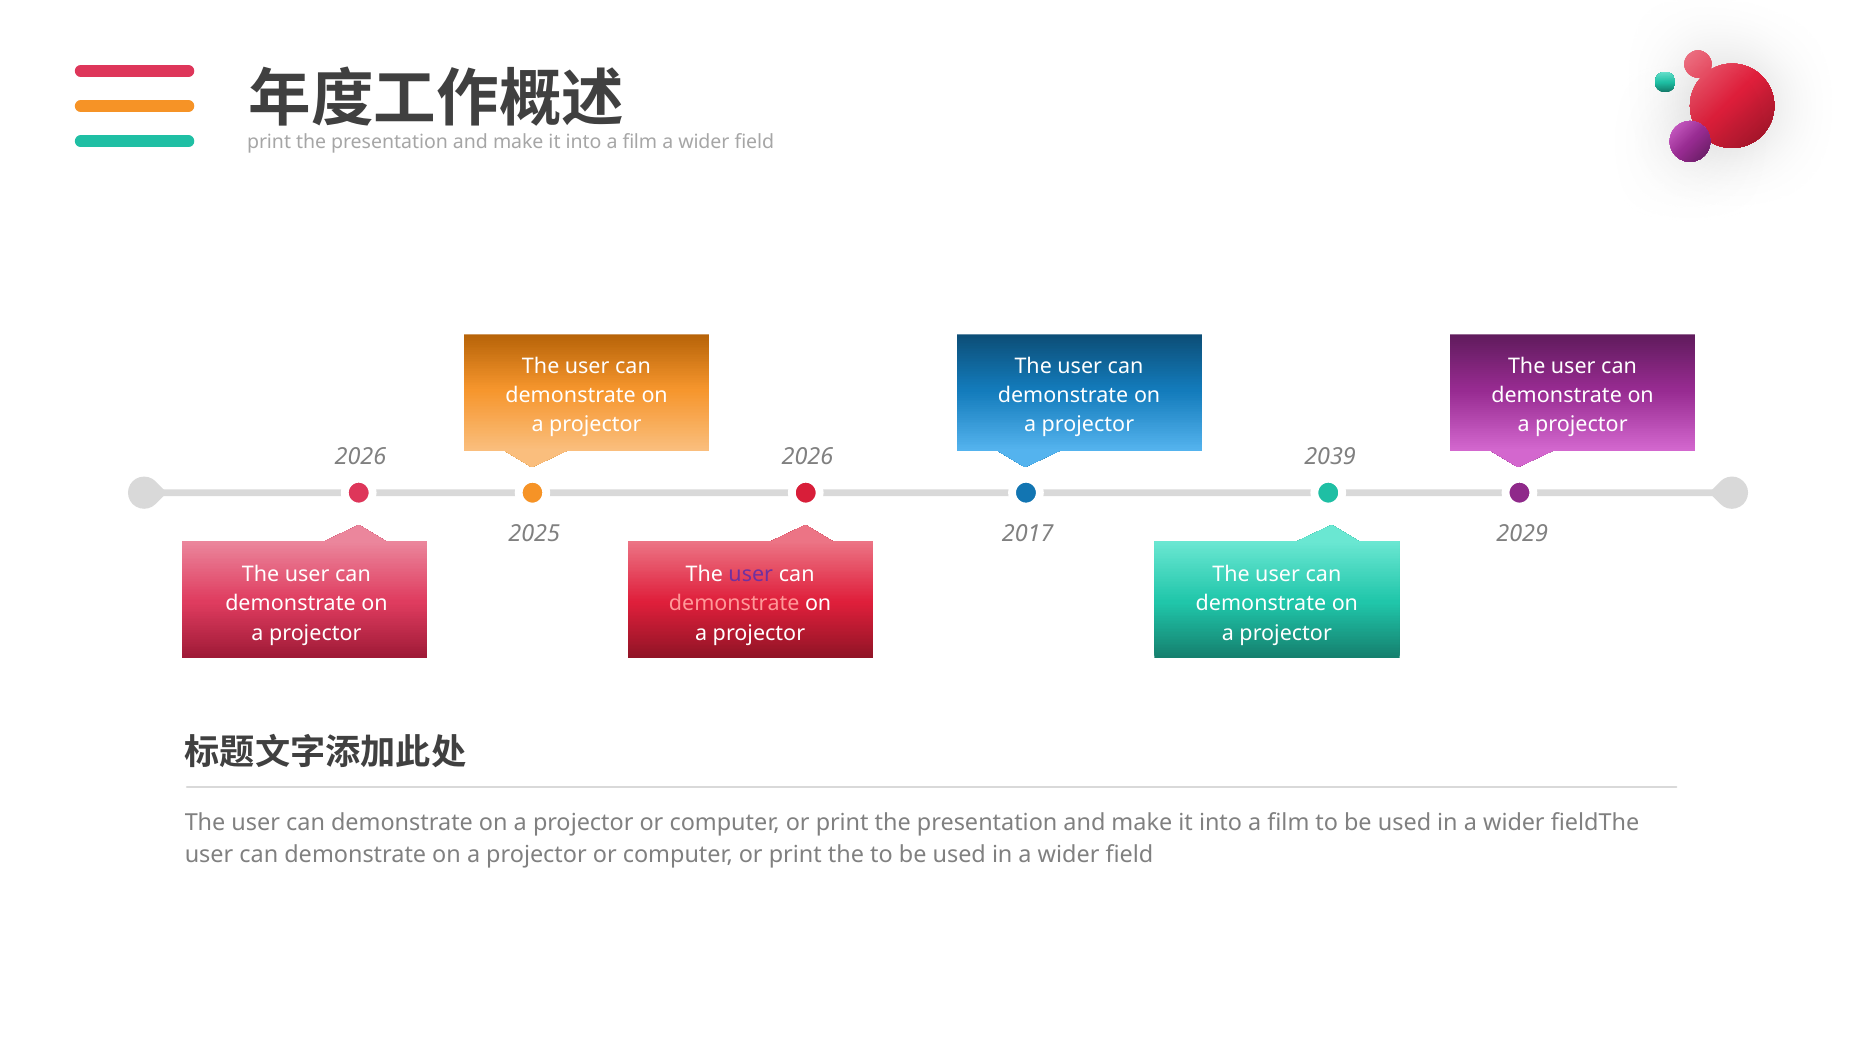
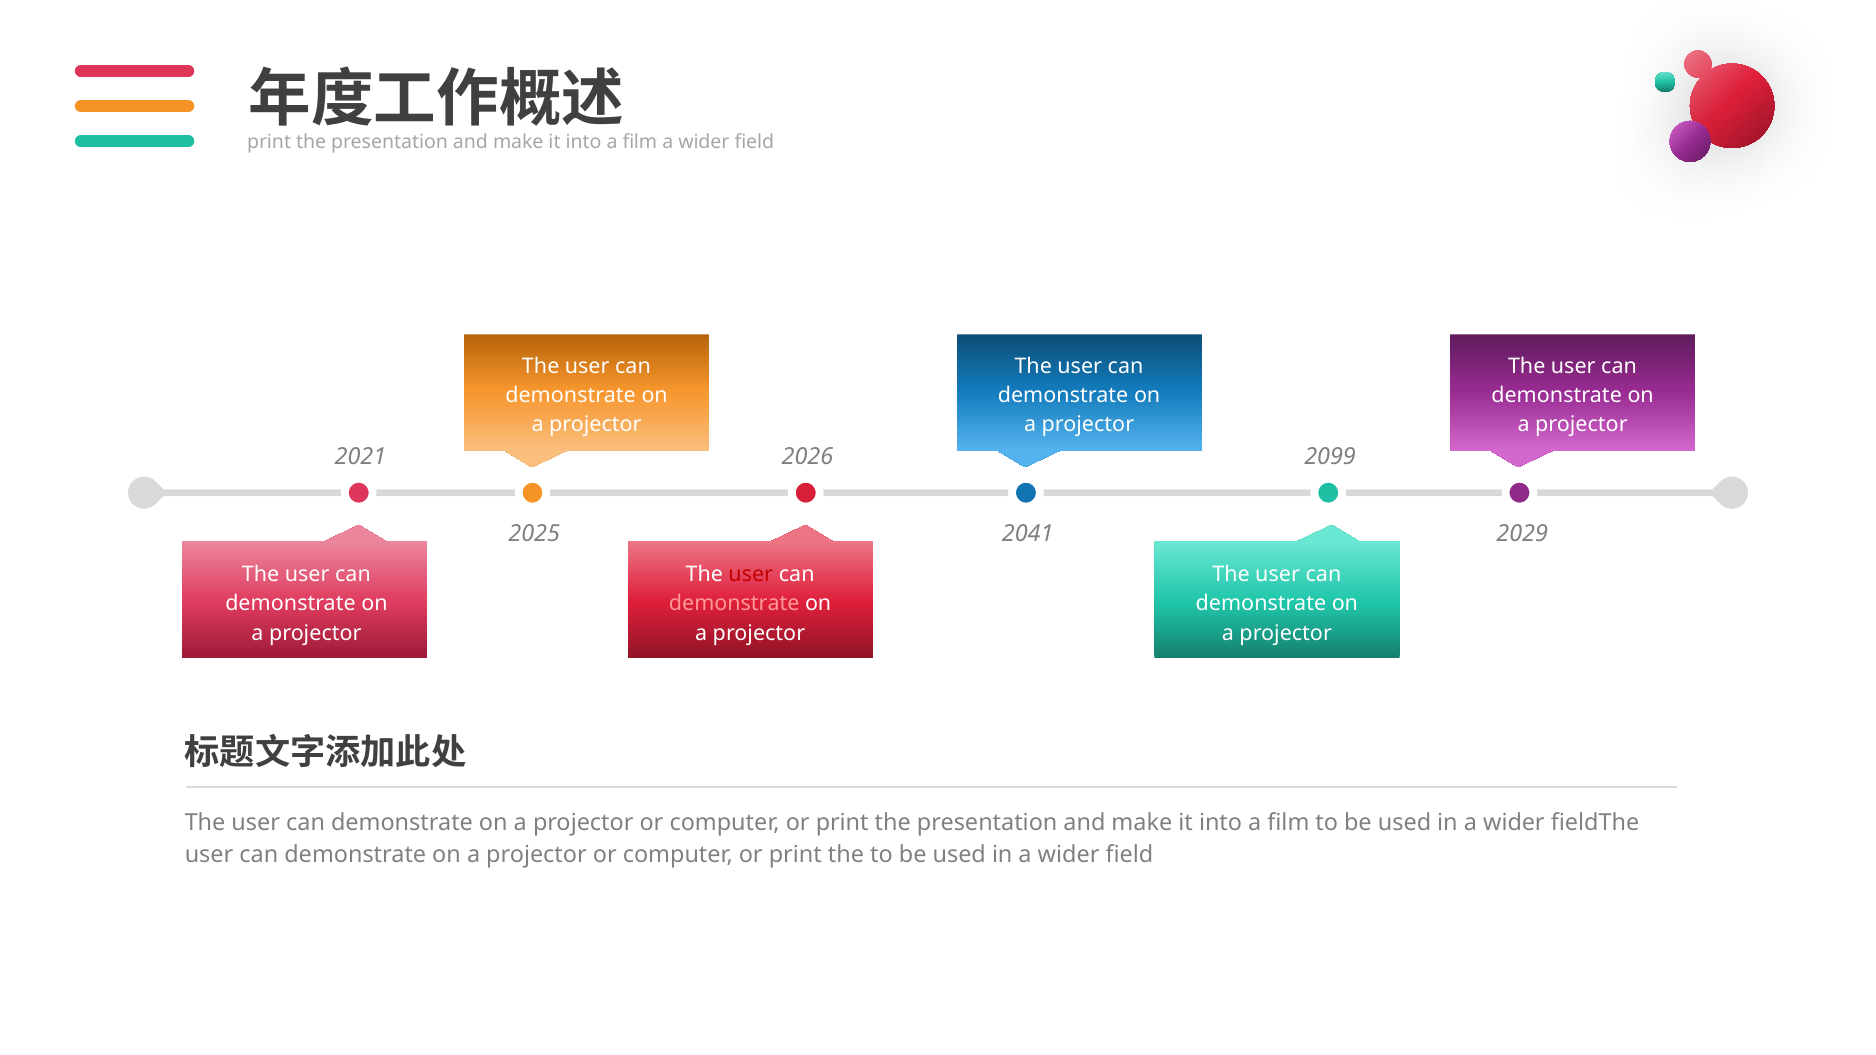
2026 at (360, 457): 2026 -> 2021
2039: 2039 -> 2099
2017: 2017 -> 2041
user at (751, 575) colour: purple -> red
